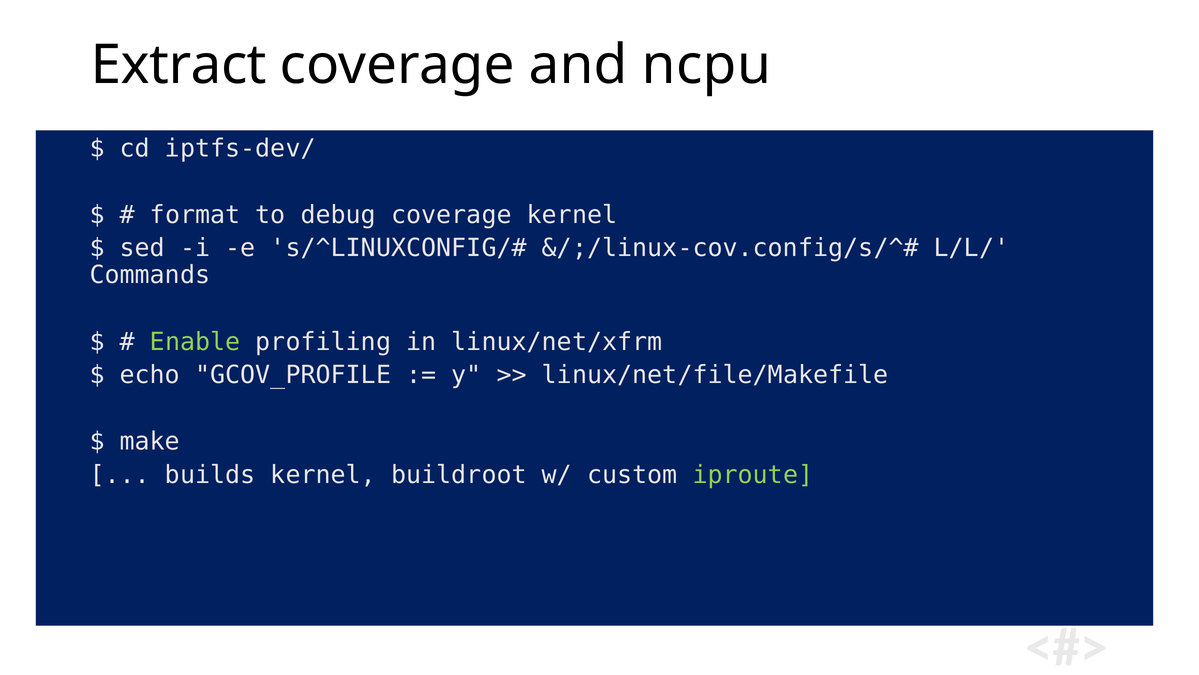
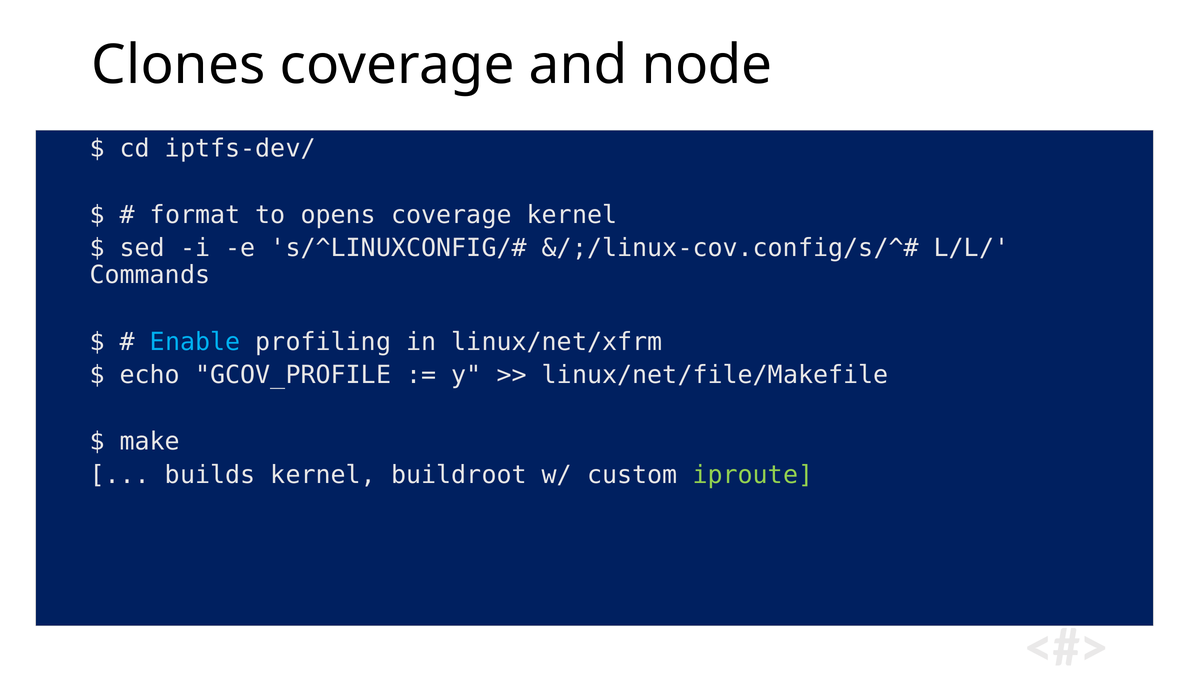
Extract: Extract -> Clones
ncpu: ncpu -> node
debug: debug -> opens
Enable colour: light green -> light blue
